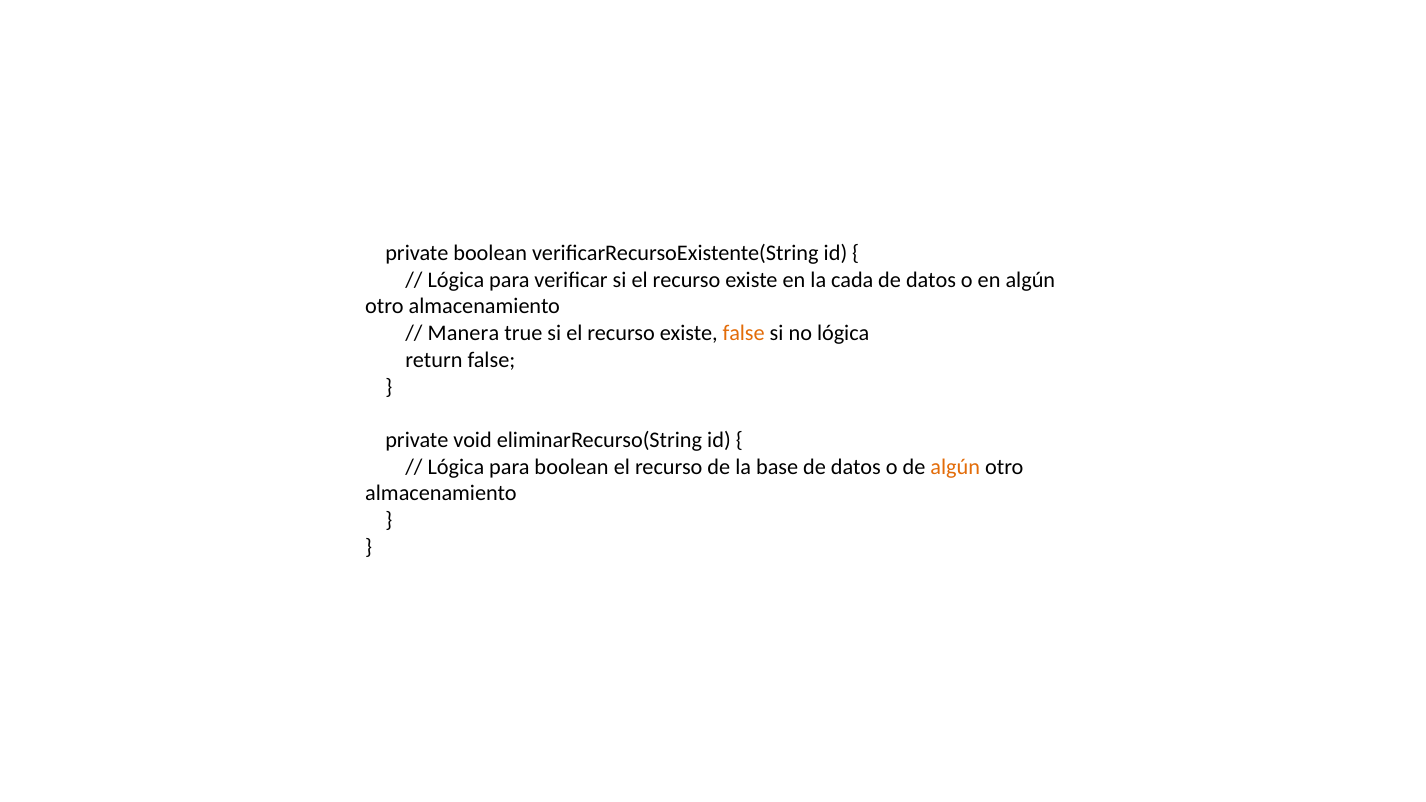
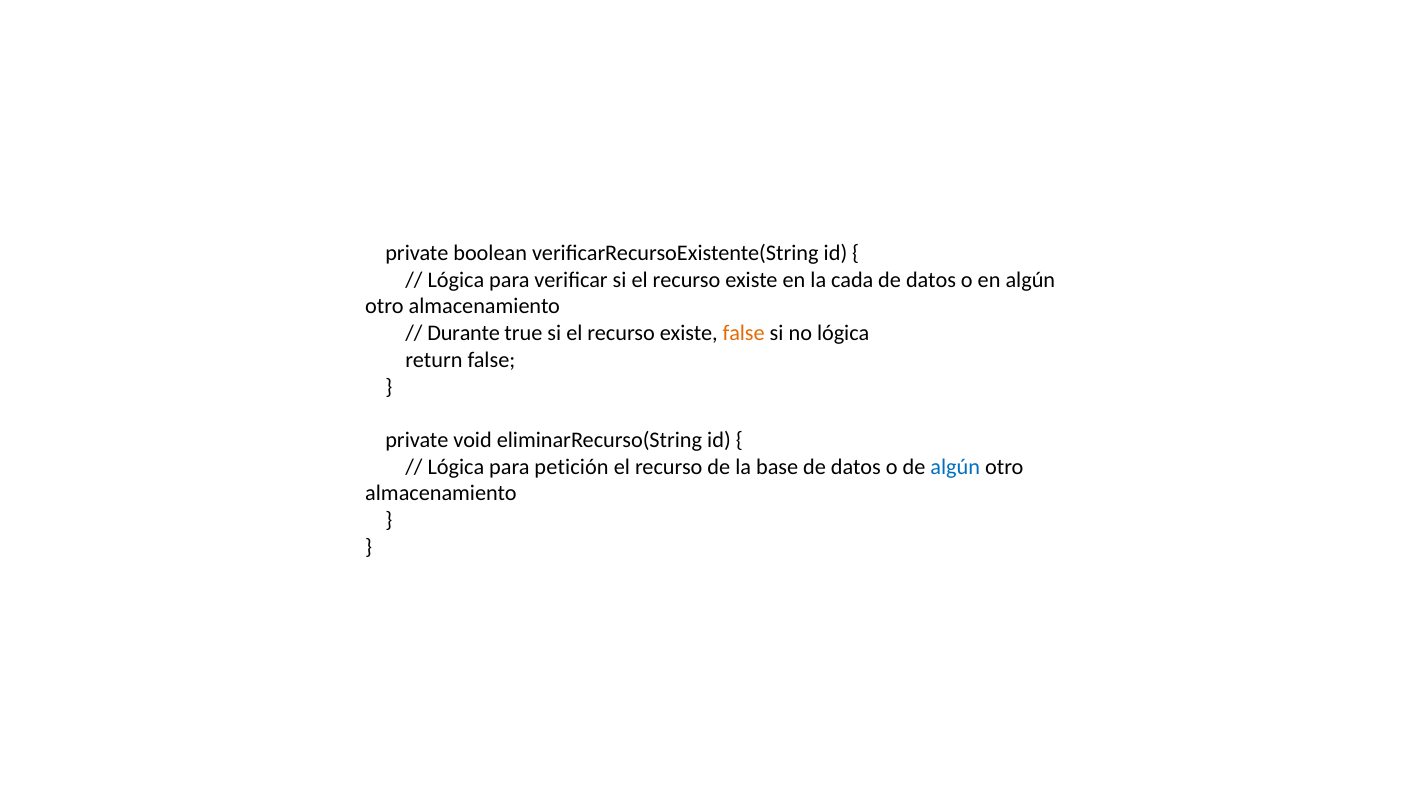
Manera: Manera -> Durante
para boolean: boolean -> petición
algún at (955, 467) colour: orange -> blue
